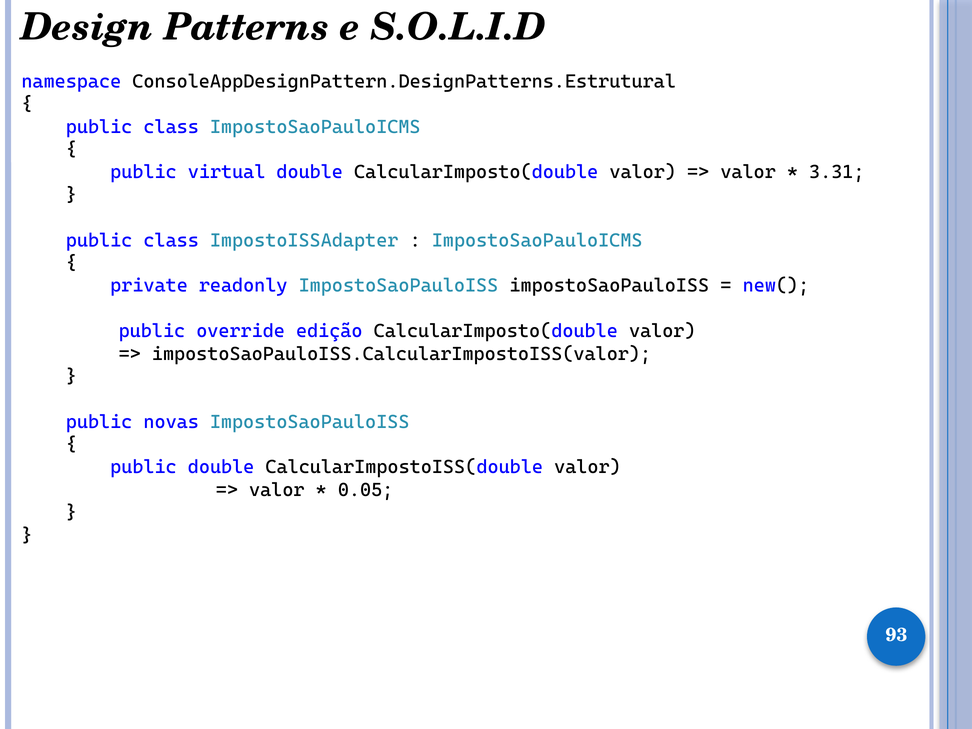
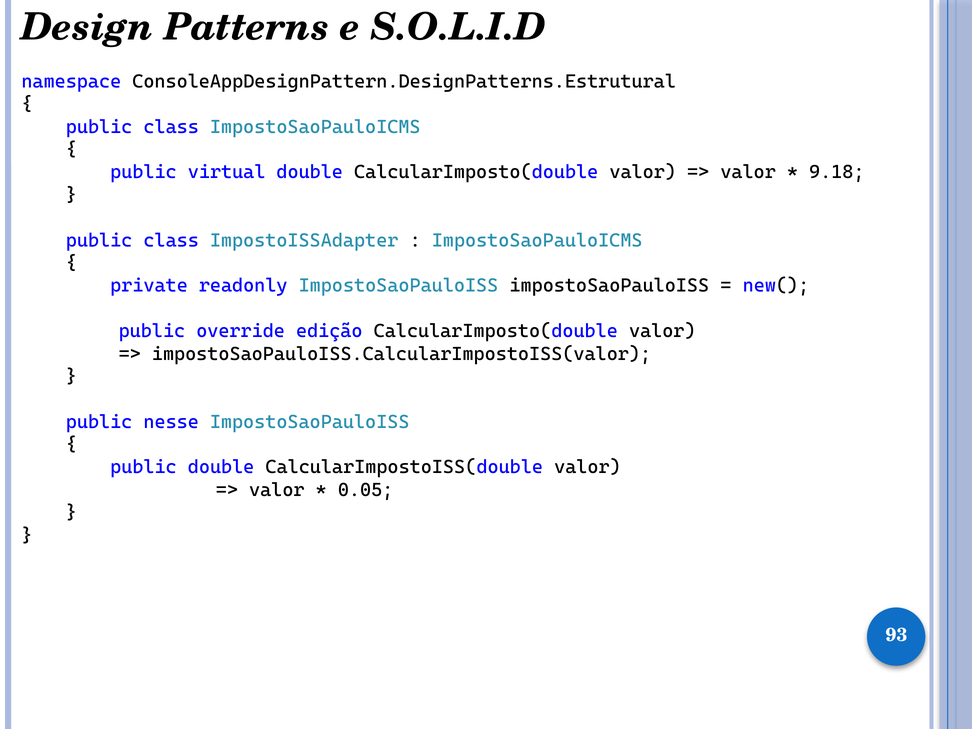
3.31: 3.31 -> 9.18
novas: novas -> nesse
